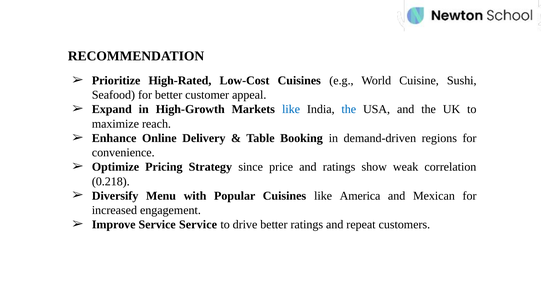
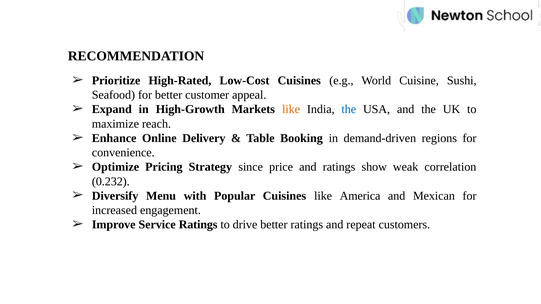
like at (291, 109) colour: blue -> orange
0.218: 0.218 -> 0.232
Service Service: Service -> Ratings
